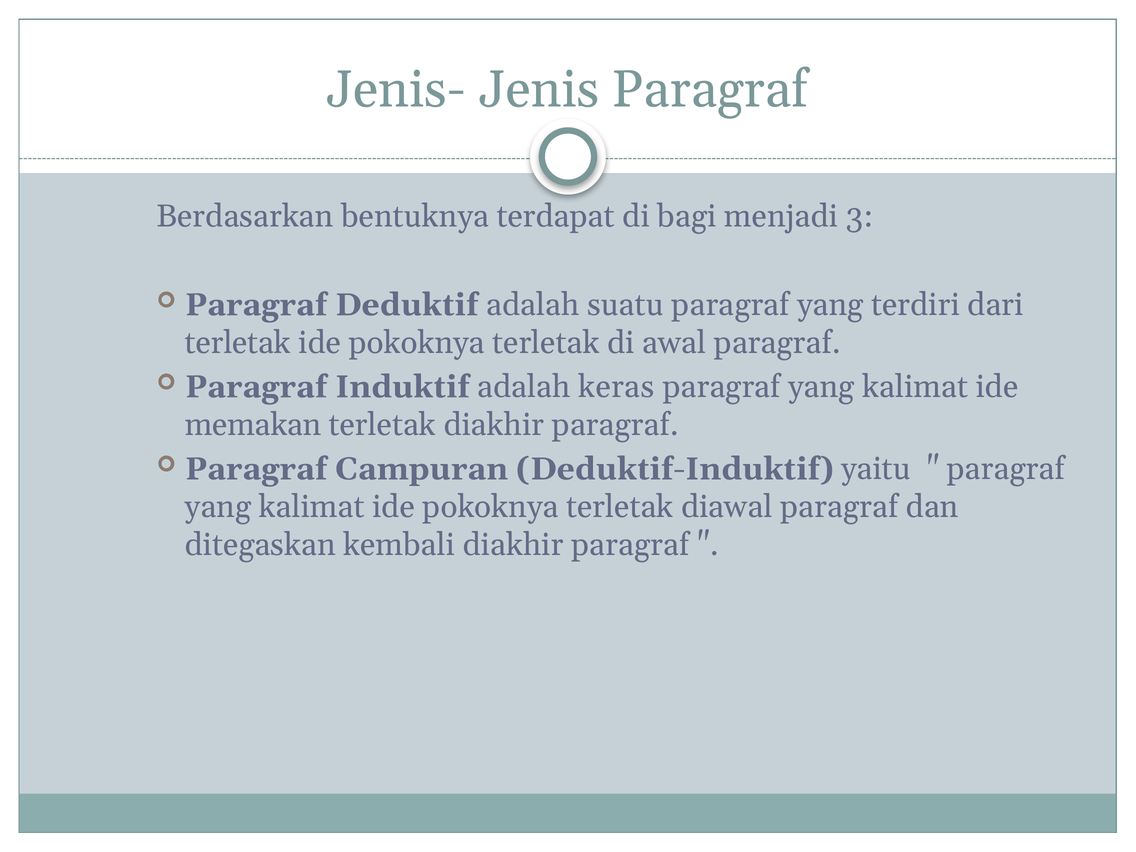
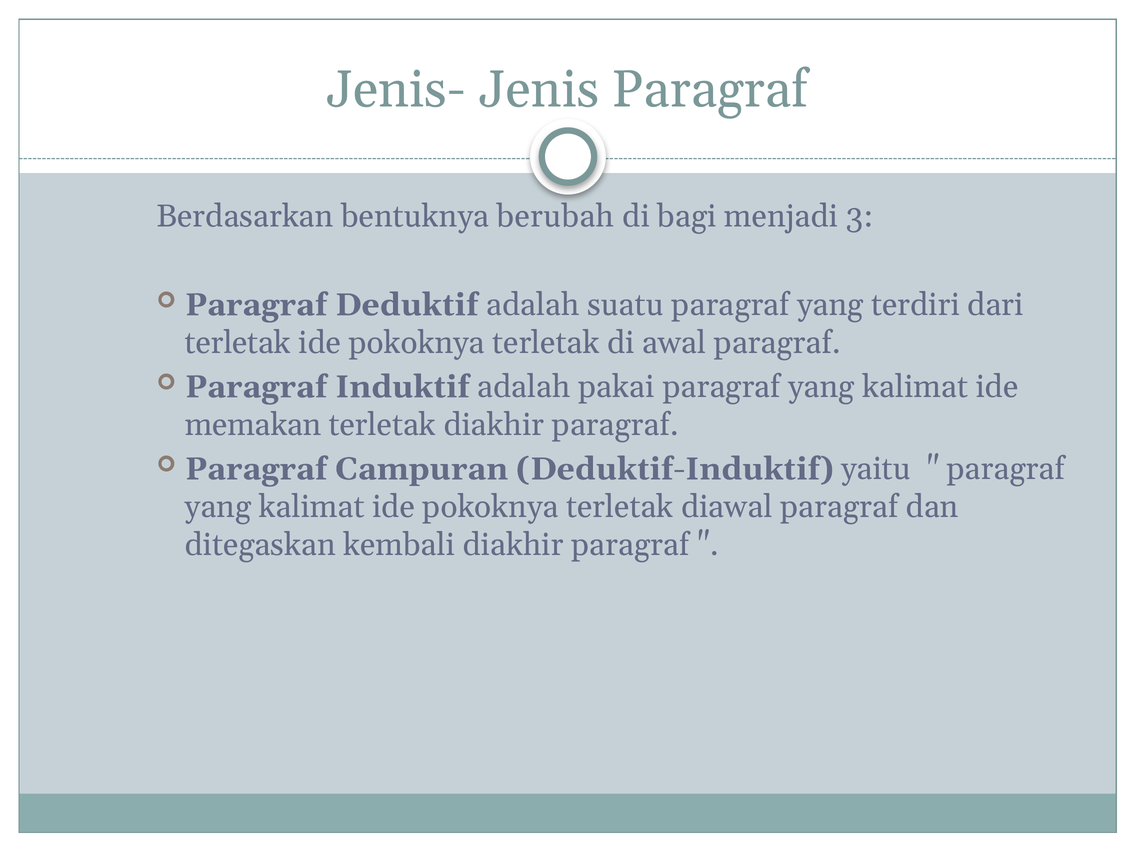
terdapat: terdapat -> berubah
keras: keras -> pakai
